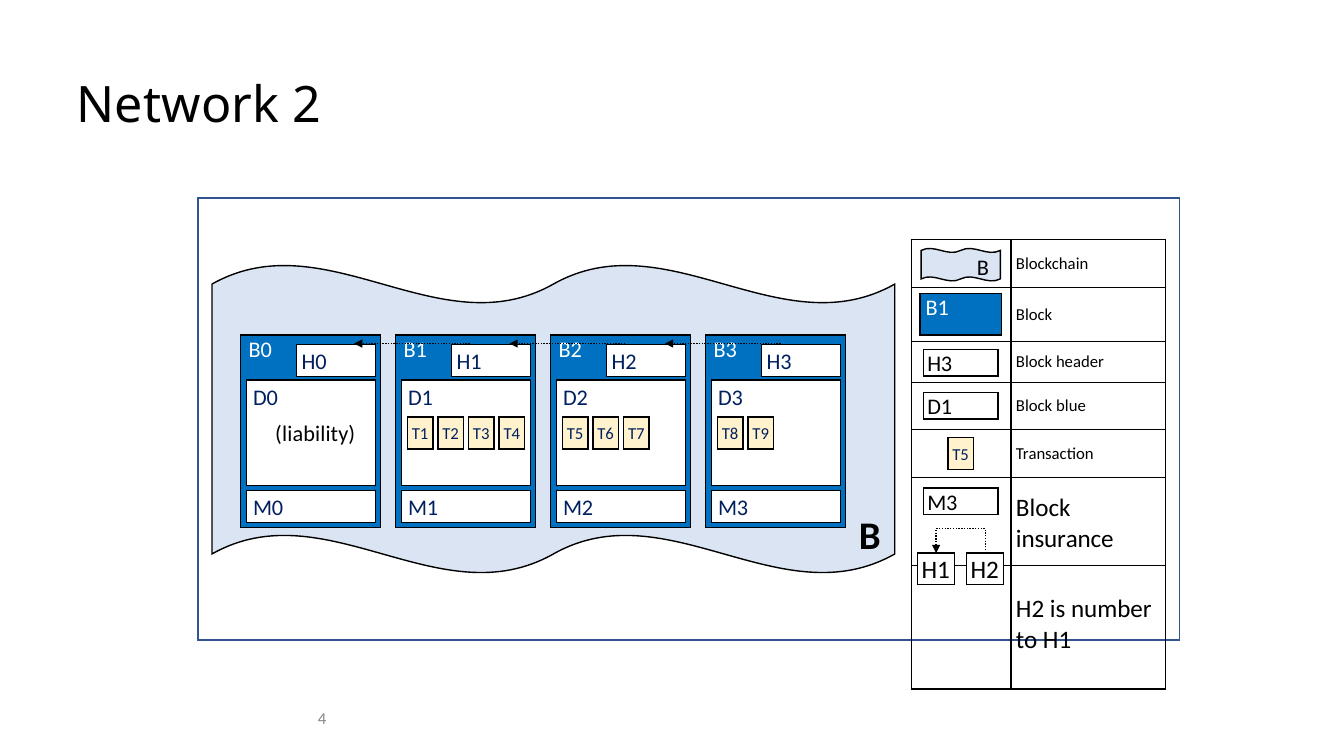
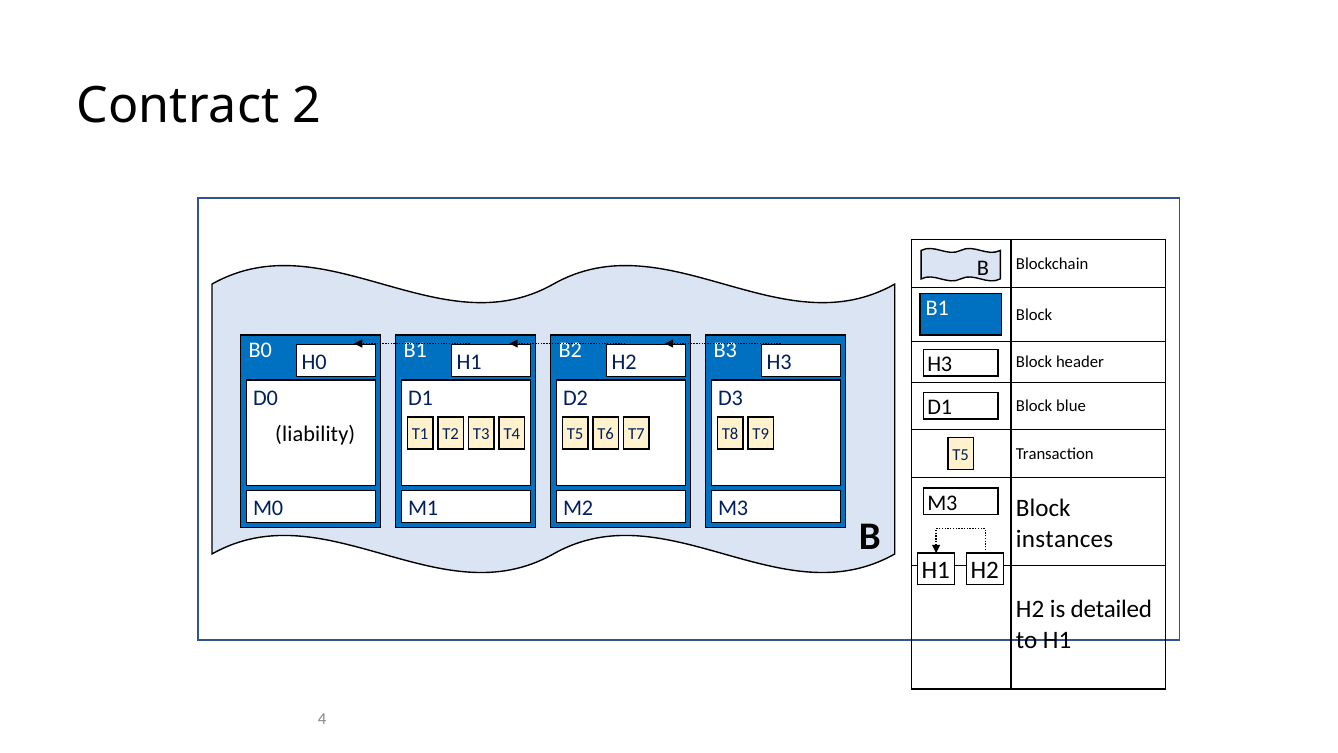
Network: Network -> Contract
insurance: insurance -> instances
number: number -> detailed
